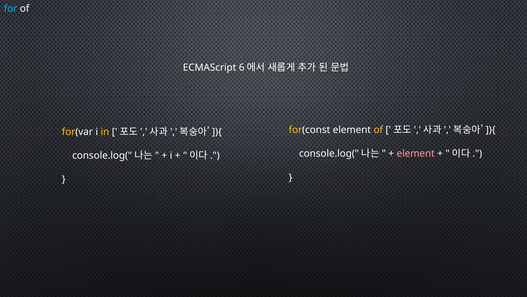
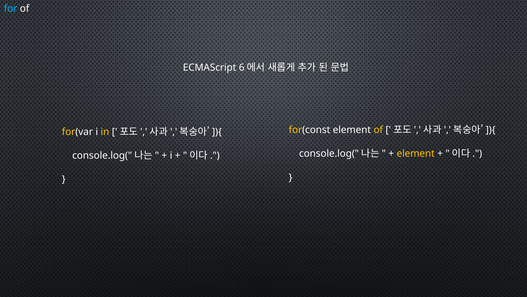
element at (416, 153) colour: pink -> yellow
